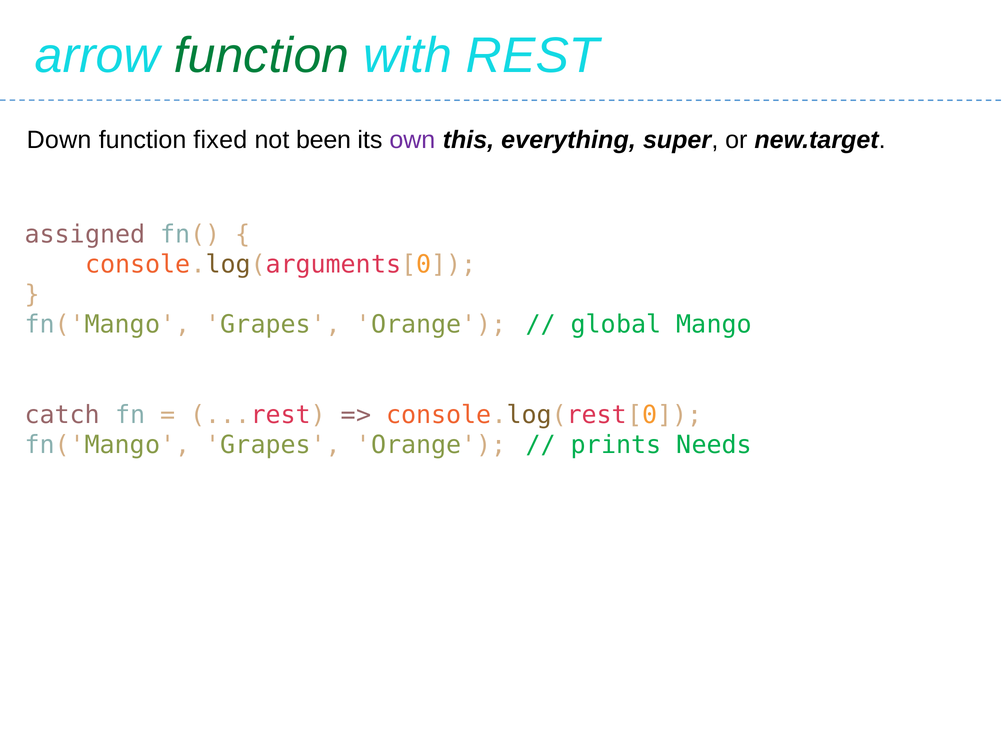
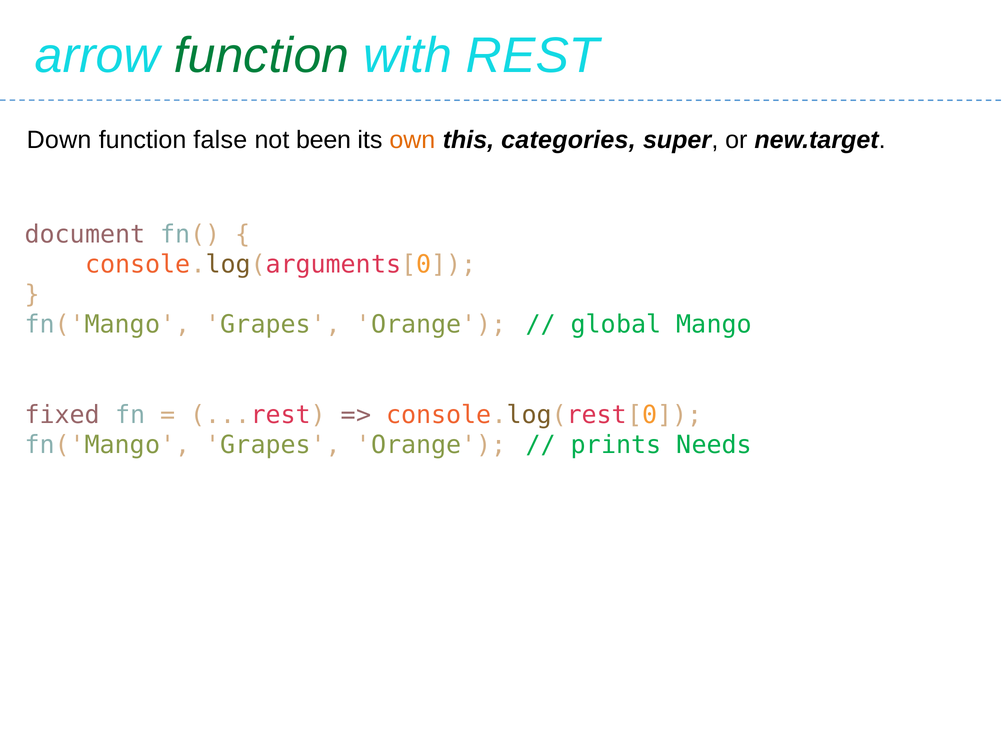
fixed: fixed -> false
own colour: purple -> orange
everything: everything -> categories
assigned: assigned -> document
catch: catch -> fixed
